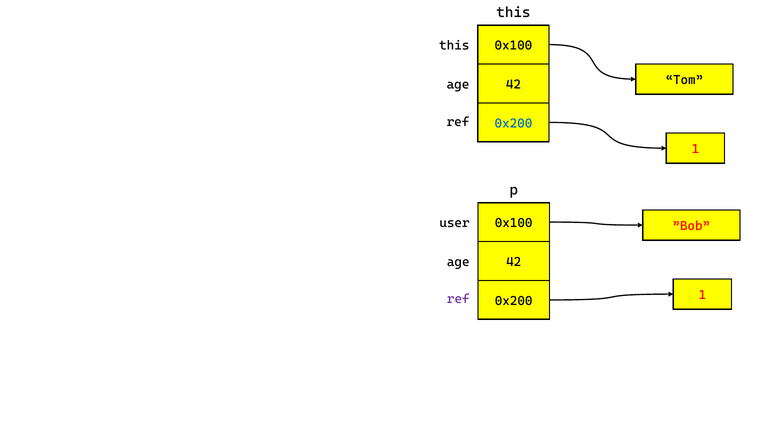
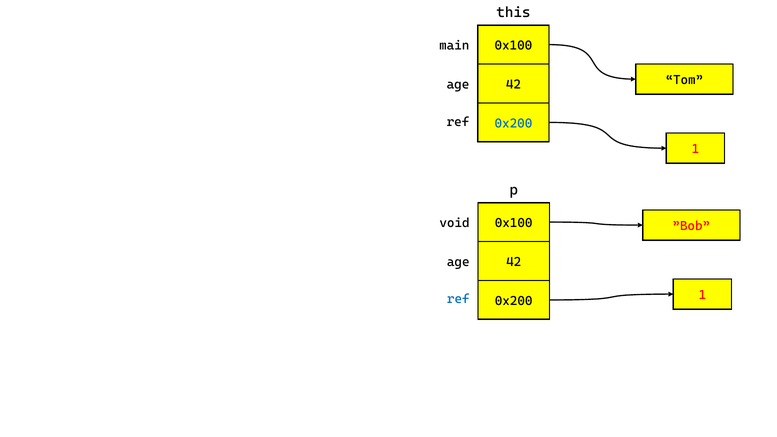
this at (454, 45): this -> main
user: user -> void
ref at (458, 299) colour: purple -> blue
